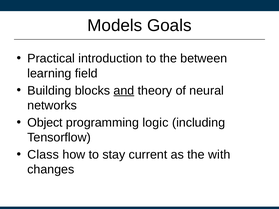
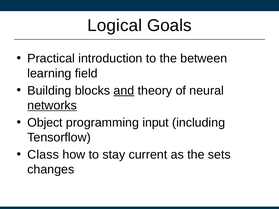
Models: Models -> Logical
networks underline: none -> present
logic: logic -> input
with: with -> sets
